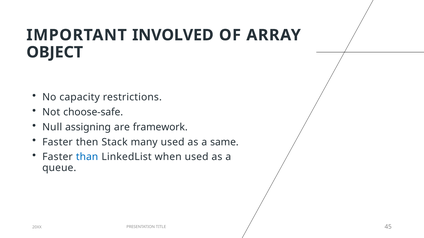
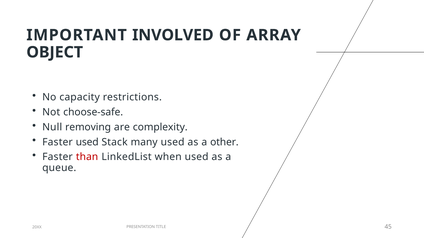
assigning: assigning -> removing
framework: framework -> complexity
Faster then: then -> used
same: same -> other
than colour: blue -> red
